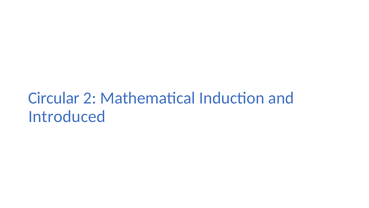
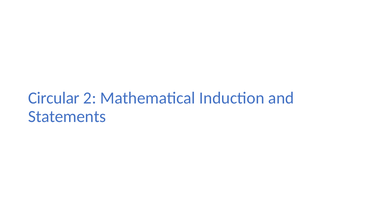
Introduced: Introduced -> Statements
